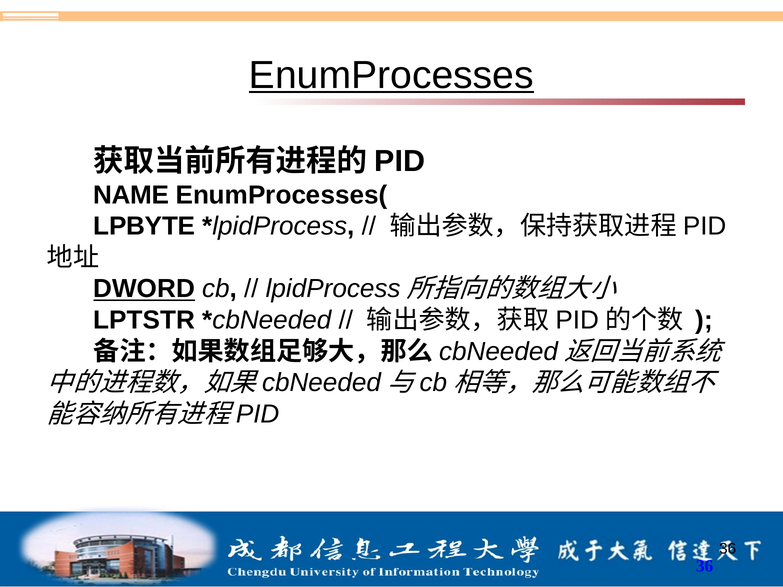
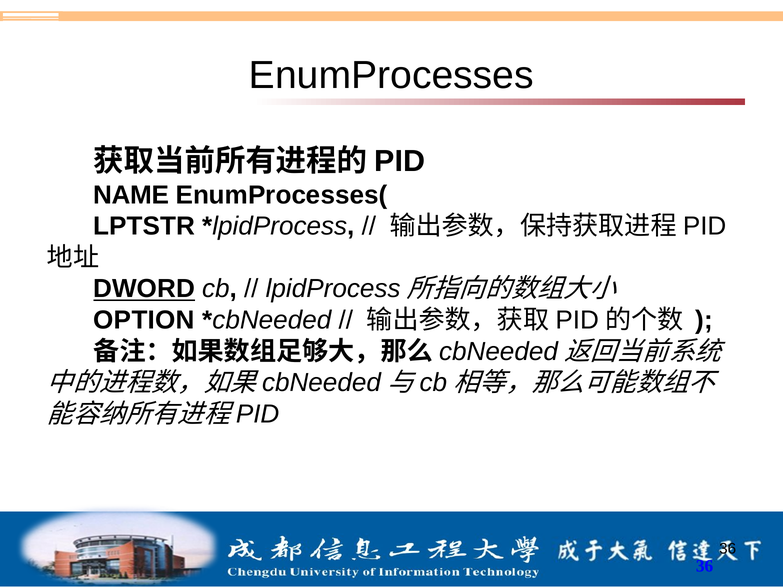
EnumProcesses underline: present -> none
LPBYTE: LPBYTE -> LPTSTR
LPTSTR: LPTSTR -> OPTION
